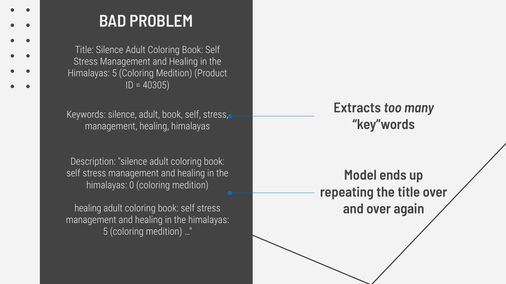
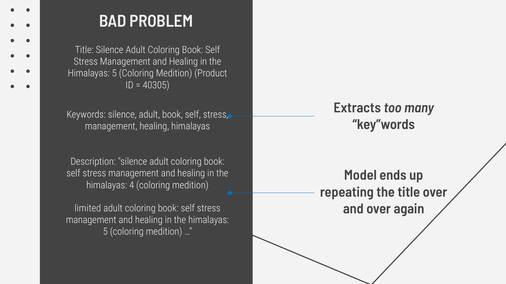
0: 0 -> 4
healing at (88, 209): healing -> limited
